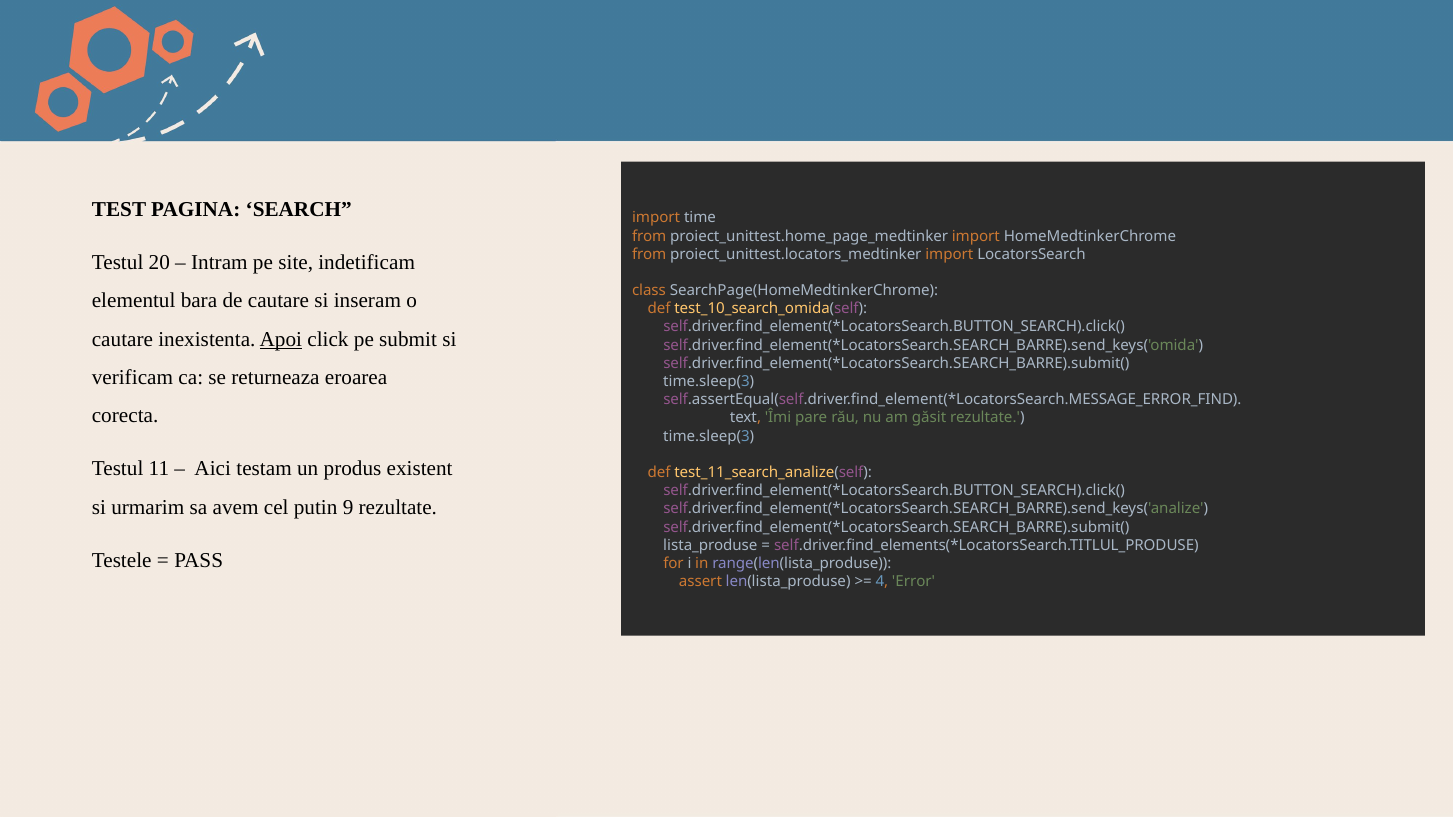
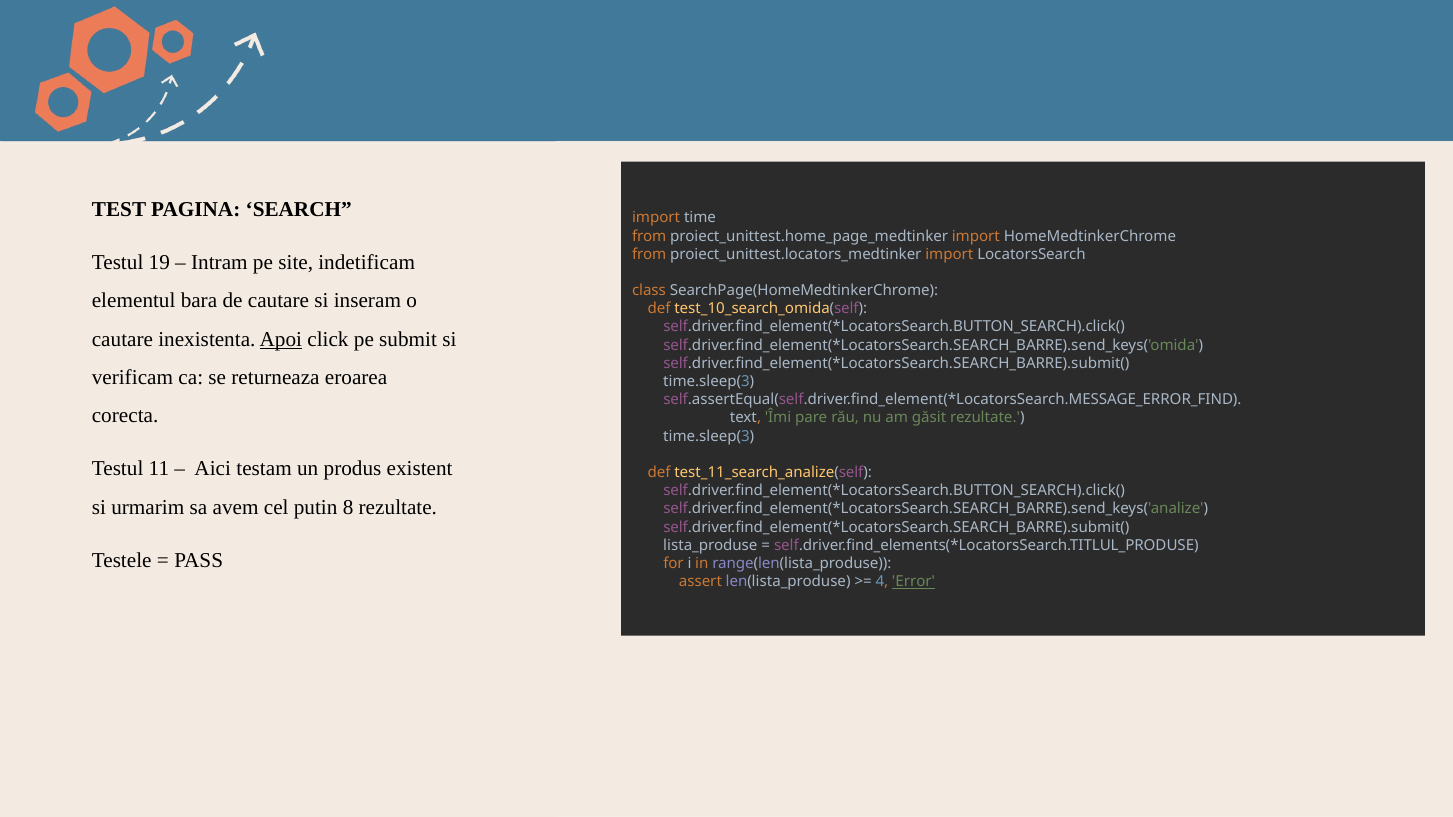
20: 20 -> 19
9: 9 -> 8
Error underline: none -> present
